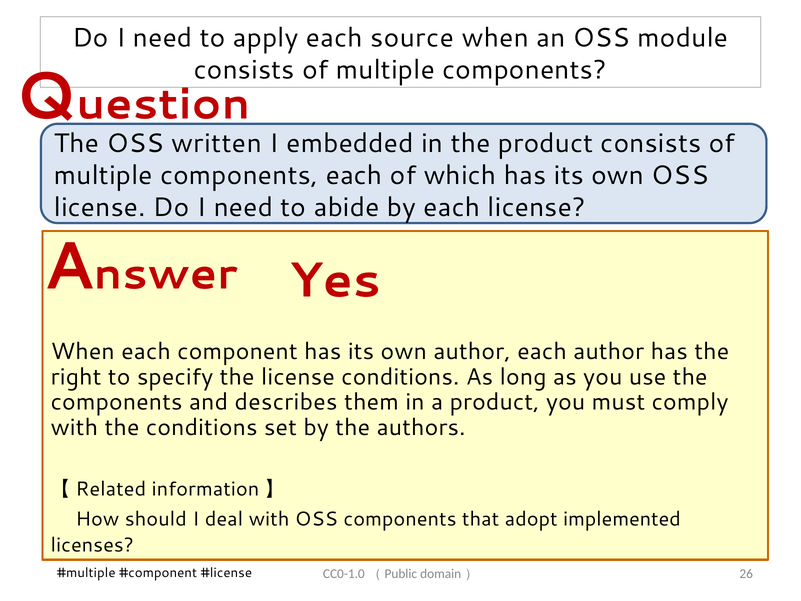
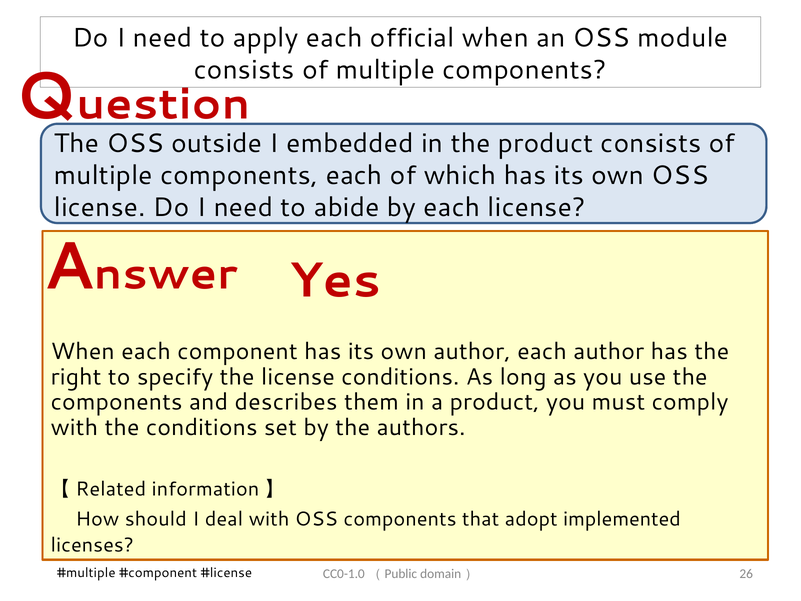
source: source -> official
written: written -> outside
